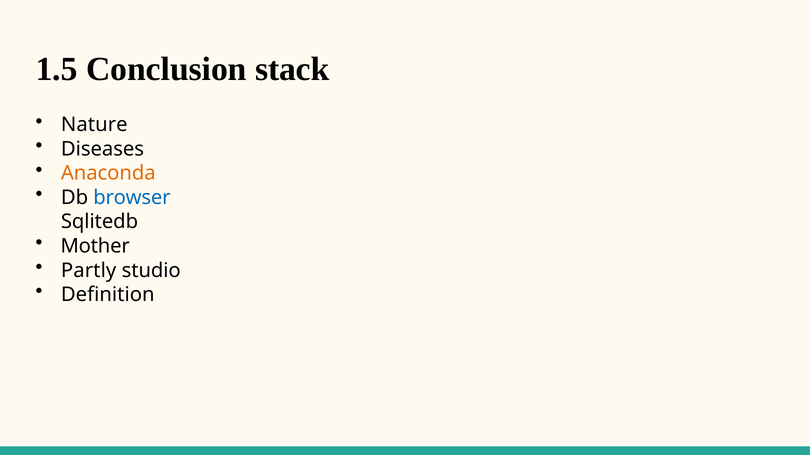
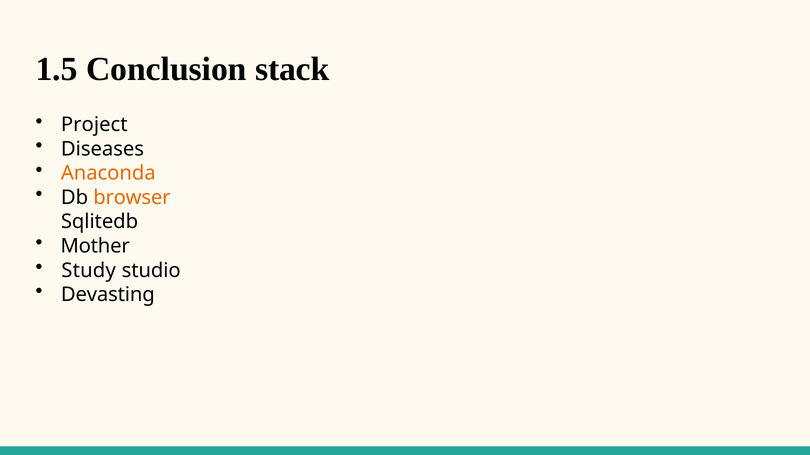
Nature: Nature -> Project
browser colour: blue -> orange
Partly: Partly -> Study
Definition: Definition -> Devasting
